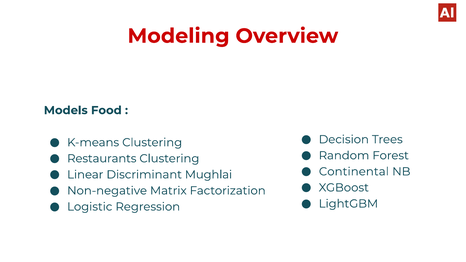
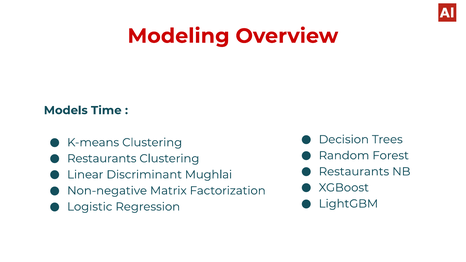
Food: Food -> Time
Continental at (354, 172): Continental -> Restaurants
